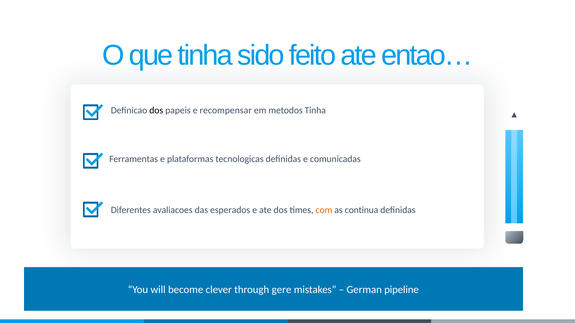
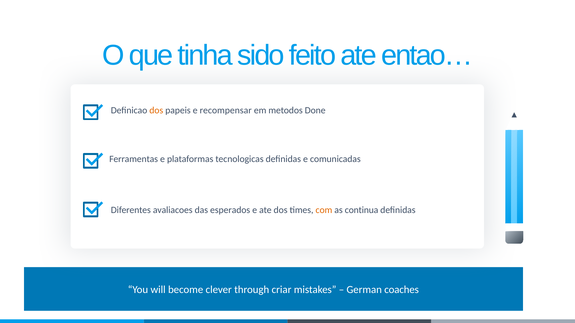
dos at (156, 110) colour: black -> orange
metodos Tinha: Tinha -> Done
gere: gere -> criar
pipeline: pipeline -> coaches
